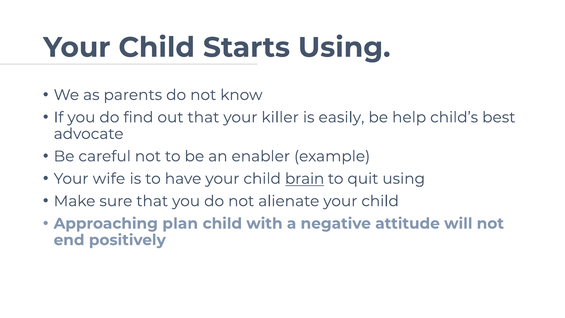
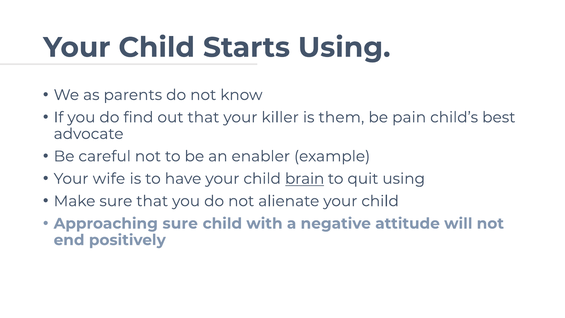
easily: easily -> them
help: help -> pain
Approaching plan: plan -> sure
